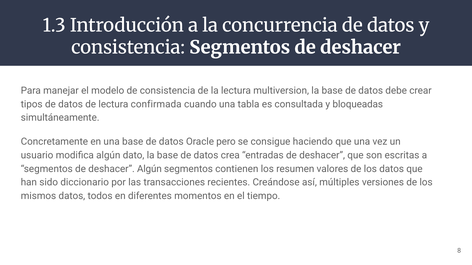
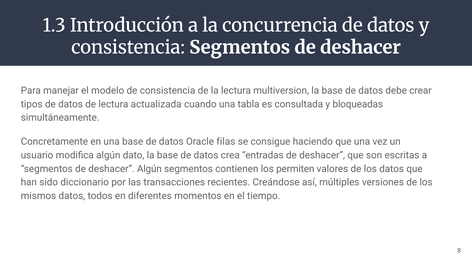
confirmada: confirmada -> actualizada
pero: pero -> filas
resumen: resumen -> permiten
